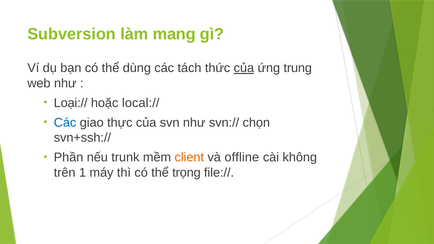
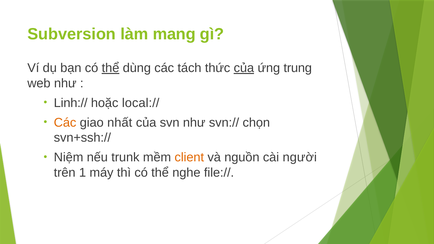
thể at (111, 68) underline: none -> present
Loại://: Loại:// -> Linh://
Các at (65, 123) colour: blue -> orange
thực: thực -> nhất
Phần: Phần -> Niệm
offline: offline -> nguồn
không: không -> người
trọng: trọng -> nghe
